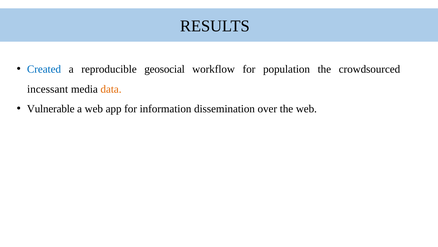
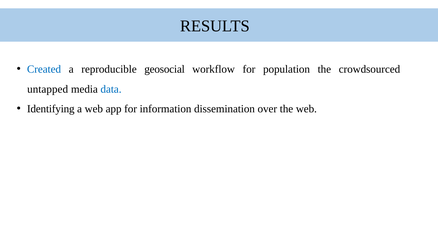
incessant: incessant -> untapped
data colour: orange -> blue
Vulnerable: Vulnerable -> Identifying
